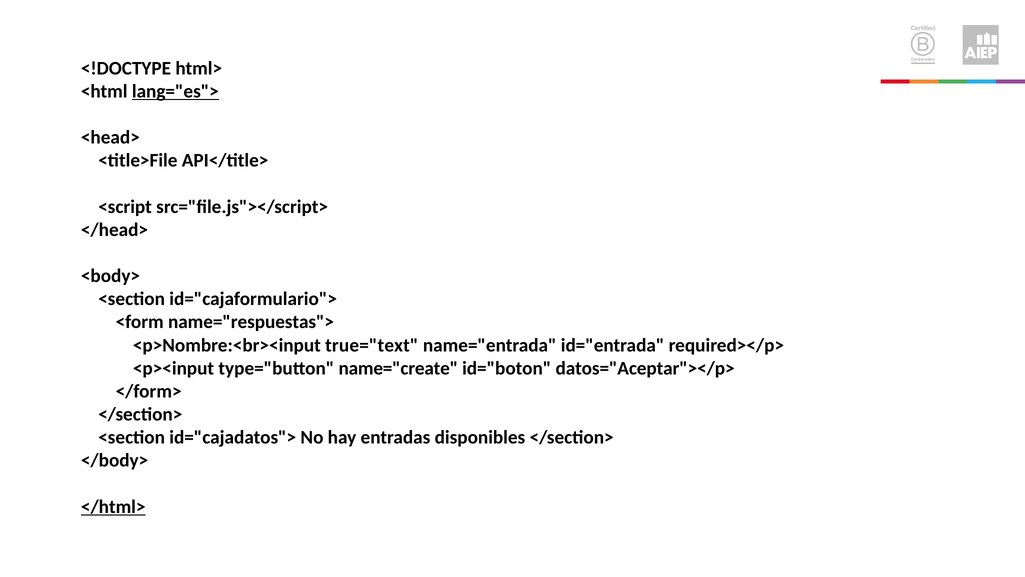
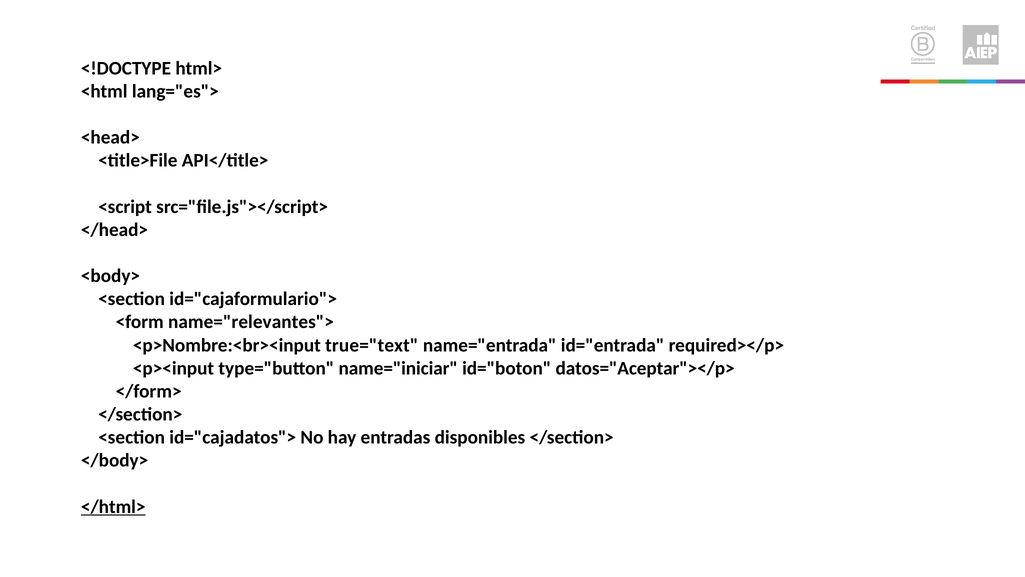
lang="es"> underline: present -> none
name="respuestas">: name="respuestas"> -> name="relevantes">
name="create: name="create -> name="iniciar
